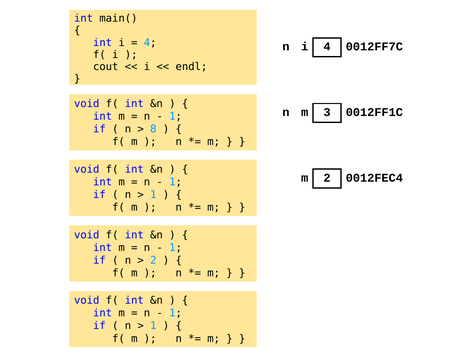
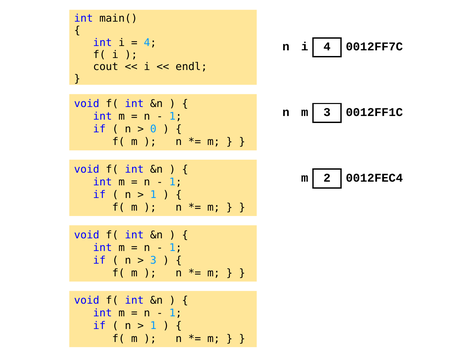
8: 8 -> 0
2 at (153, 260): 2 -> 3
